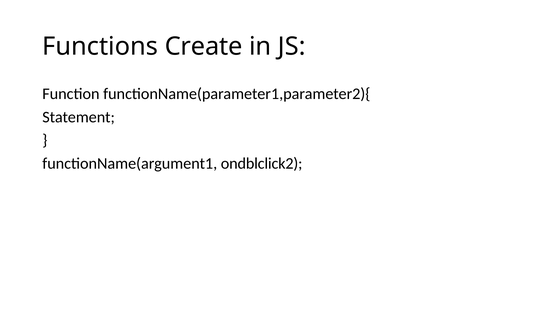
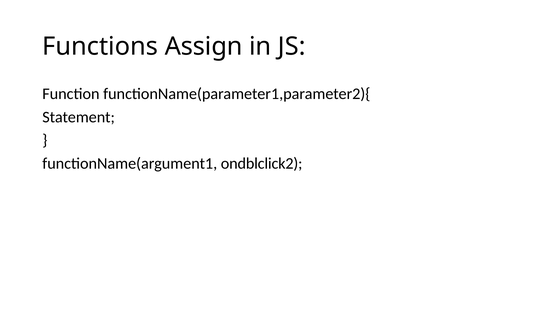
Create: Create -> Assign
